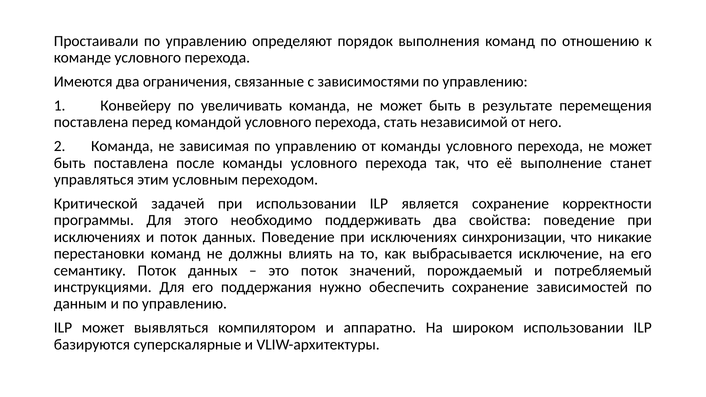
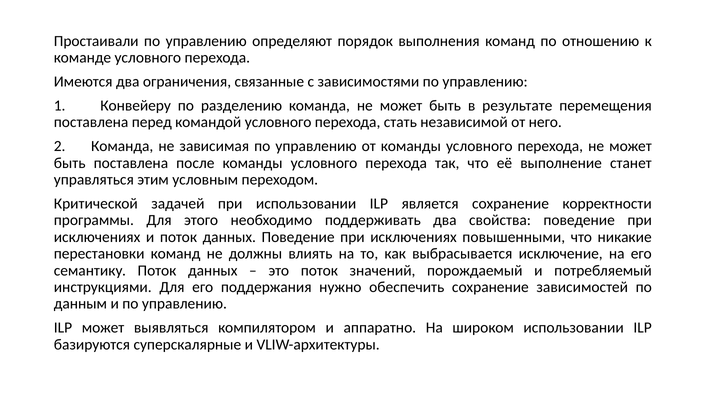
увеличивать: увеличивать -> разделению
синхронизации: синхронизации -> повышенными
